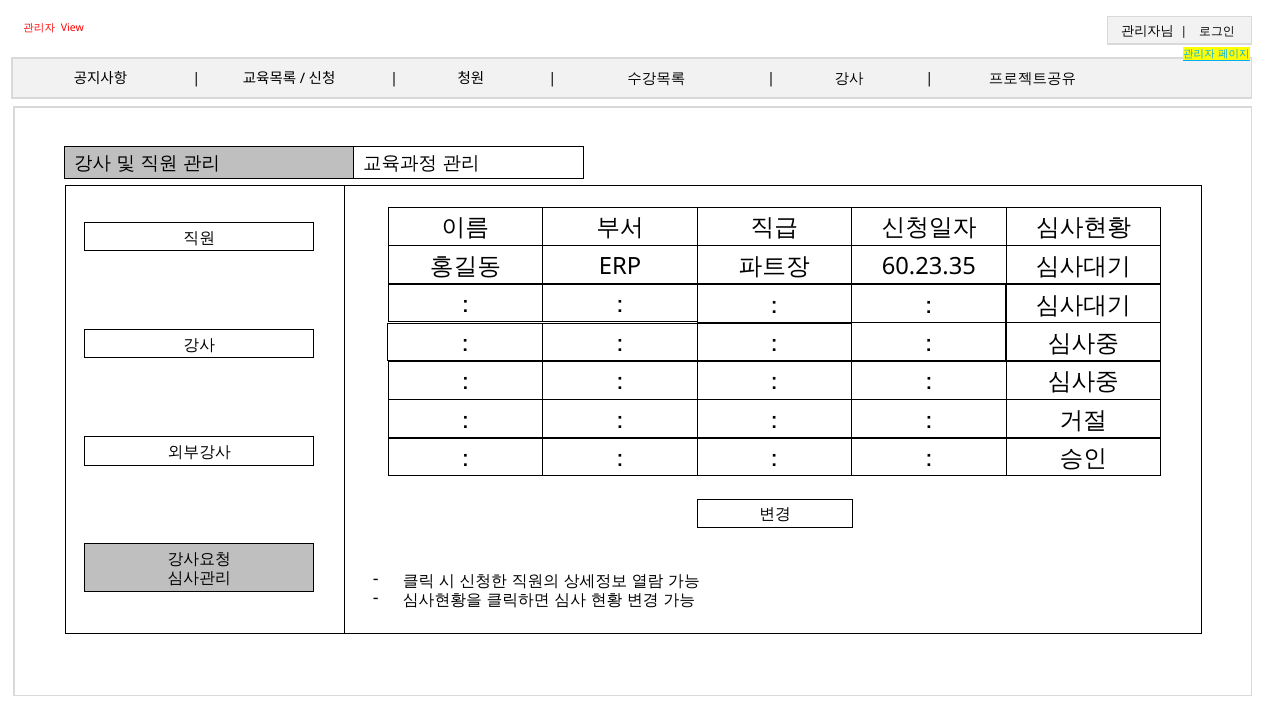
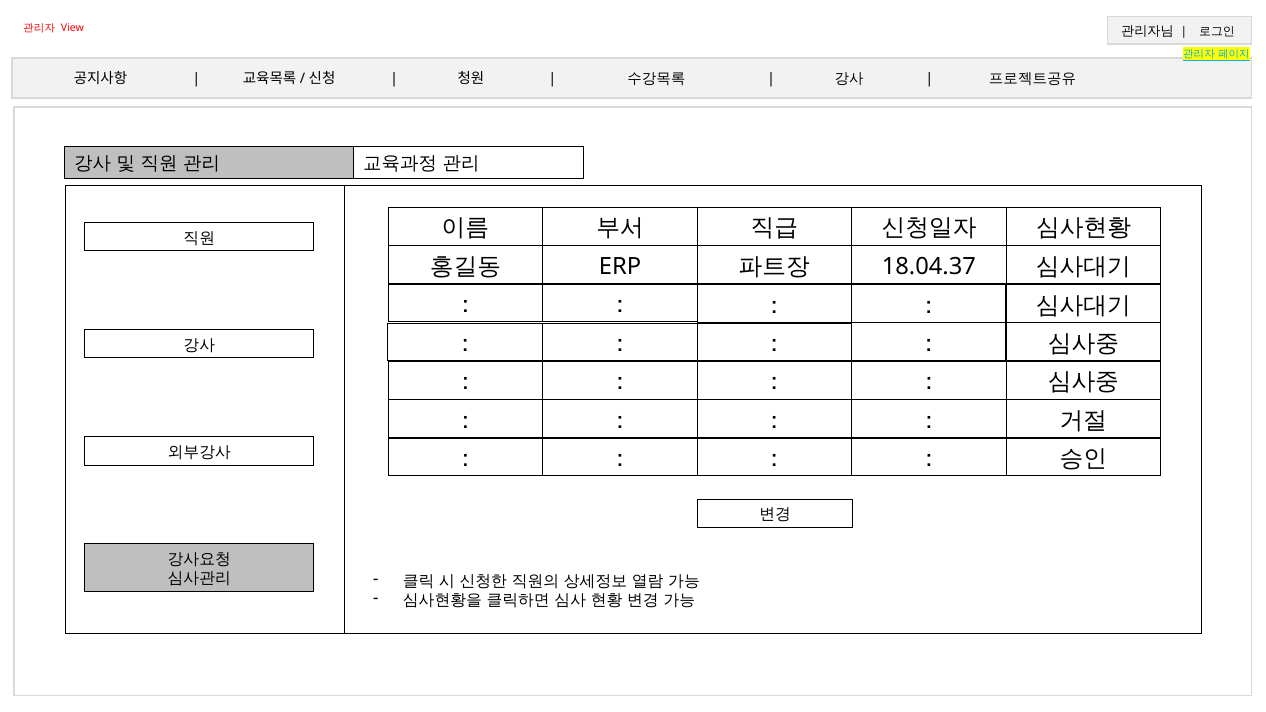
60.23.35: 60.23.35 -> 18.04.37
